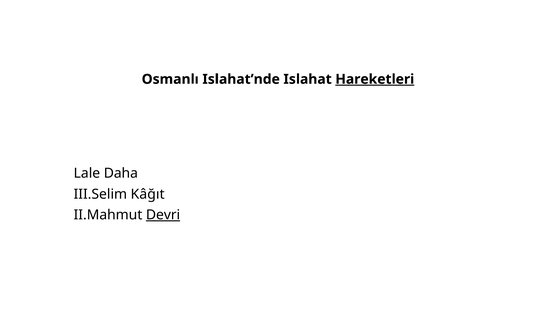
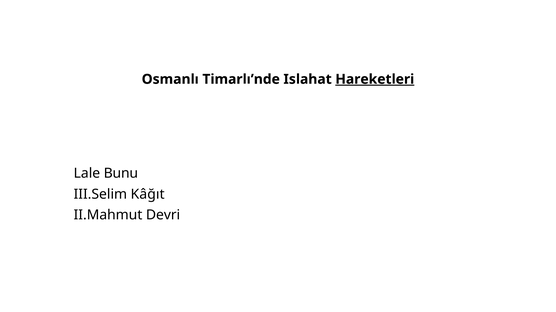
Islahat’nde: Islahat’nde -> Timarlı’nde
Daha: Daha -> Bunu
Devri underline: present -> none
